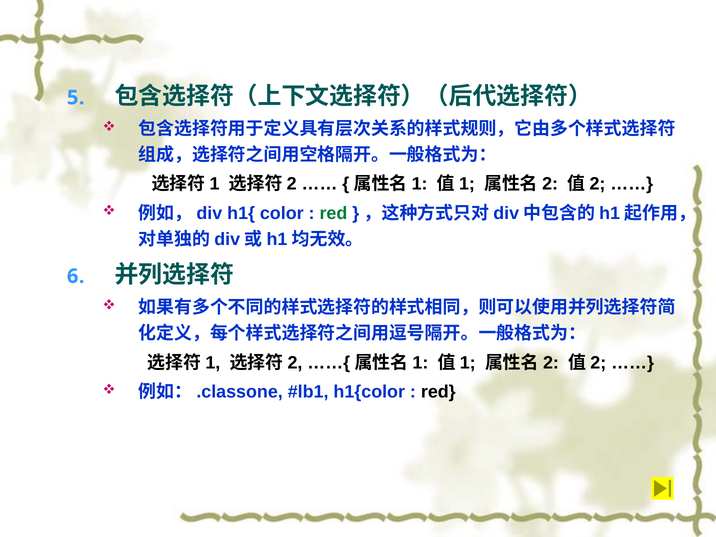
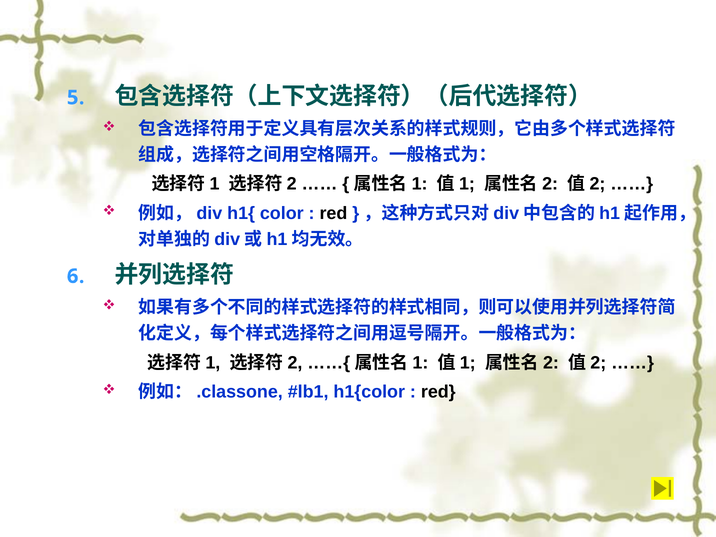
red at (333, 213) colour: green -> black
